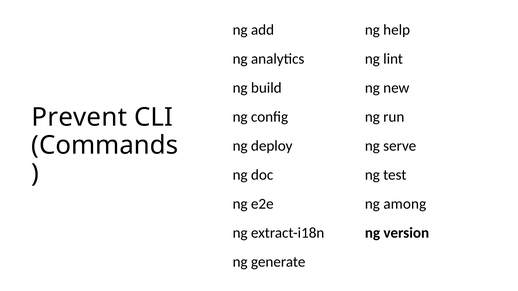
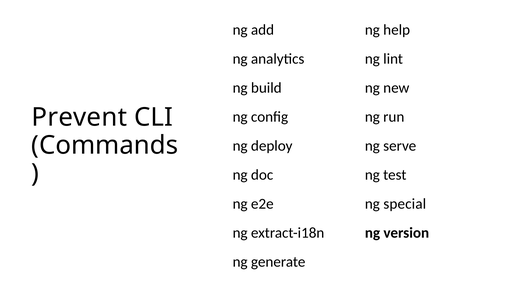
among: among -> special
